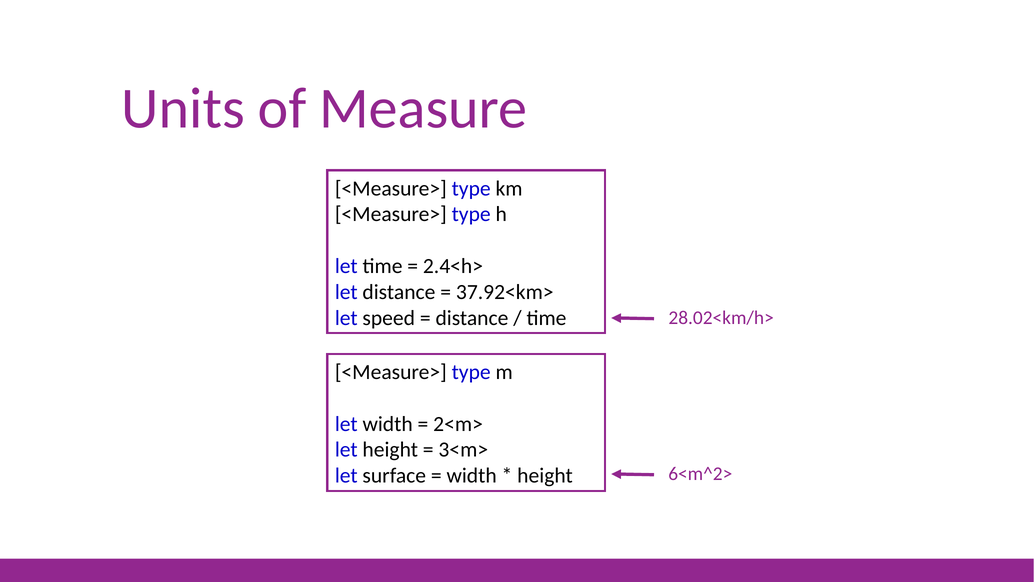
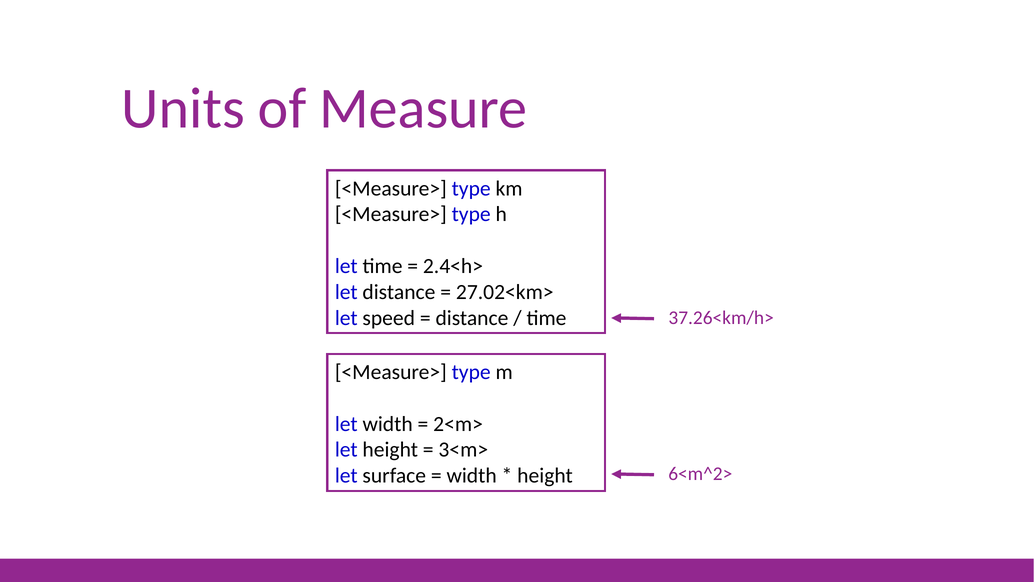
37.92<km>: 37.92<km> -> 27.02<km>
28.02<km/h>: 28.02<km/h> -> 37.26<km/h>
